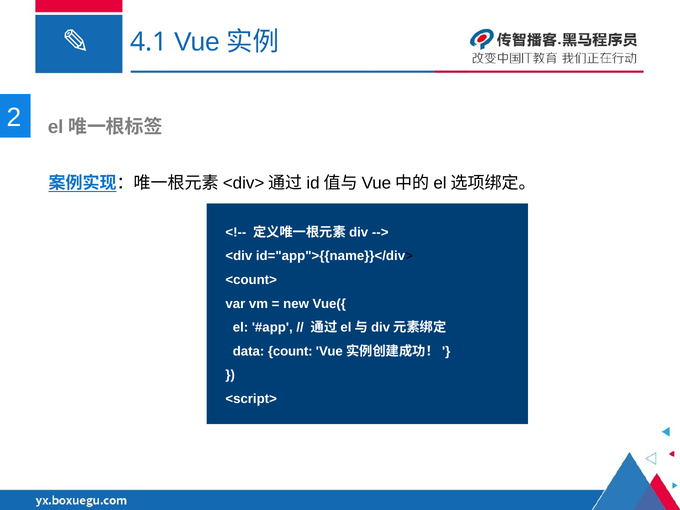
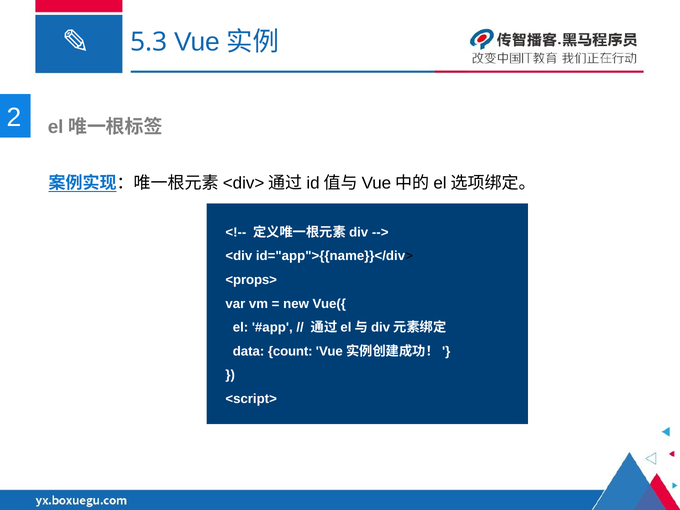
4.1: 4.1 -> 5.3
<count>: <count> -> <props>
